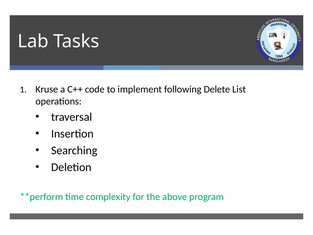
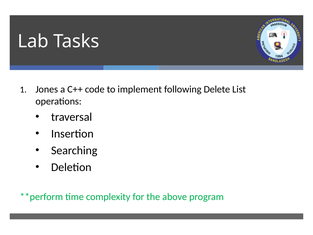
Kruse: Kruse -> Jones
